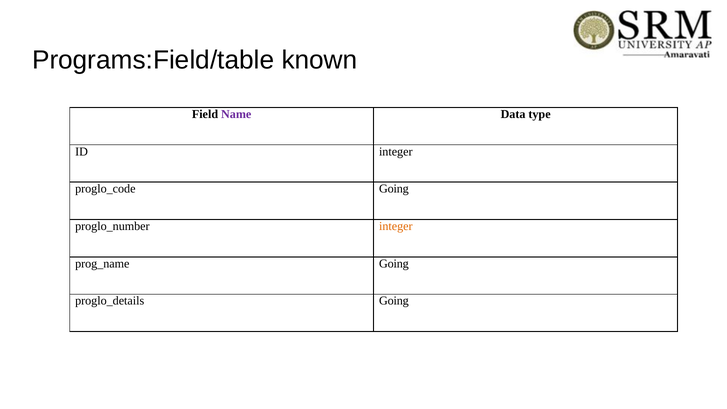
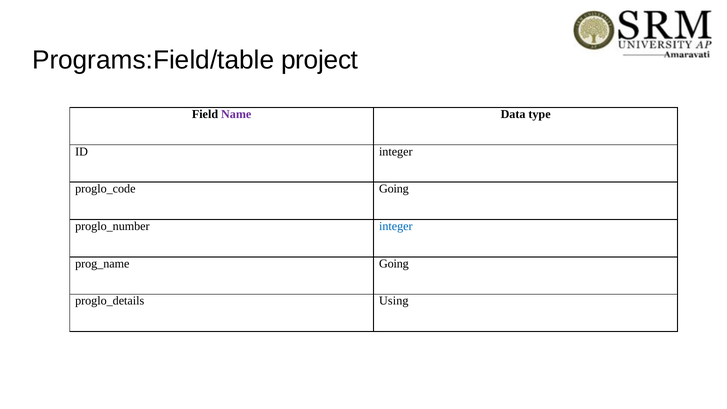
known: known -> project
integer at (396, 226) colour: orange -> blue
Going at (394, 301): Going -> Using
